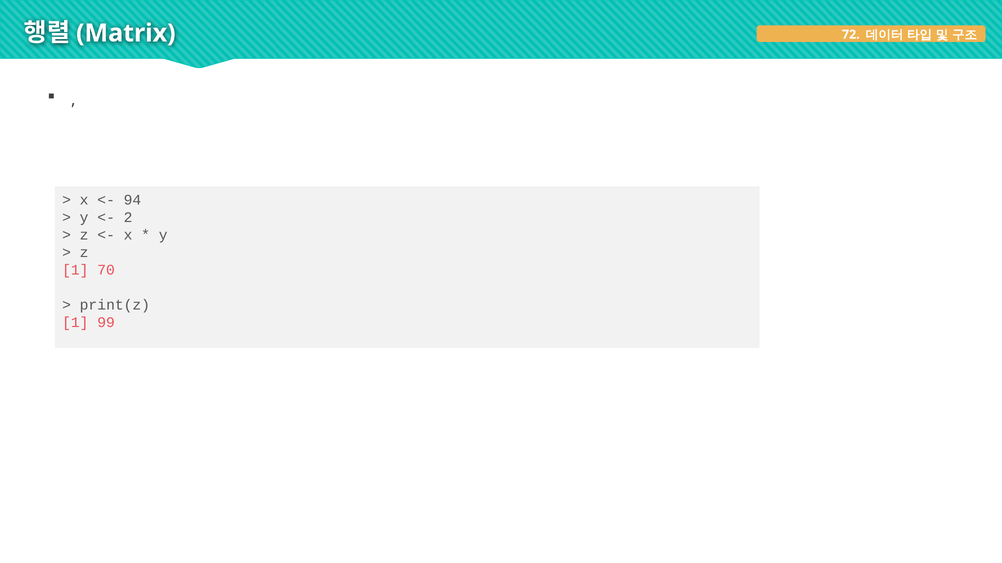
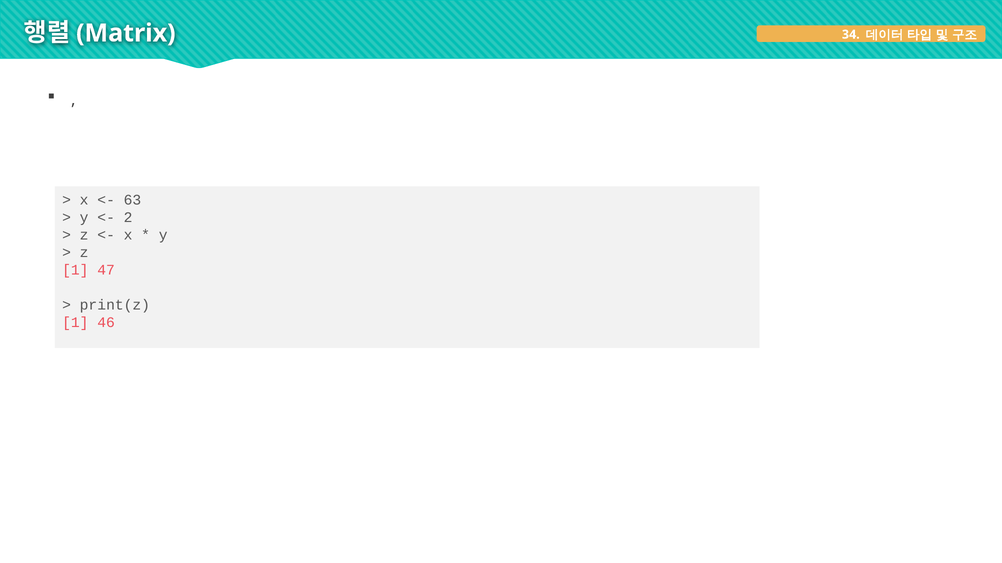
72: 72 -> 34
94: 94 -> 63
70: 70 -> 47
99: 99 -> 46
